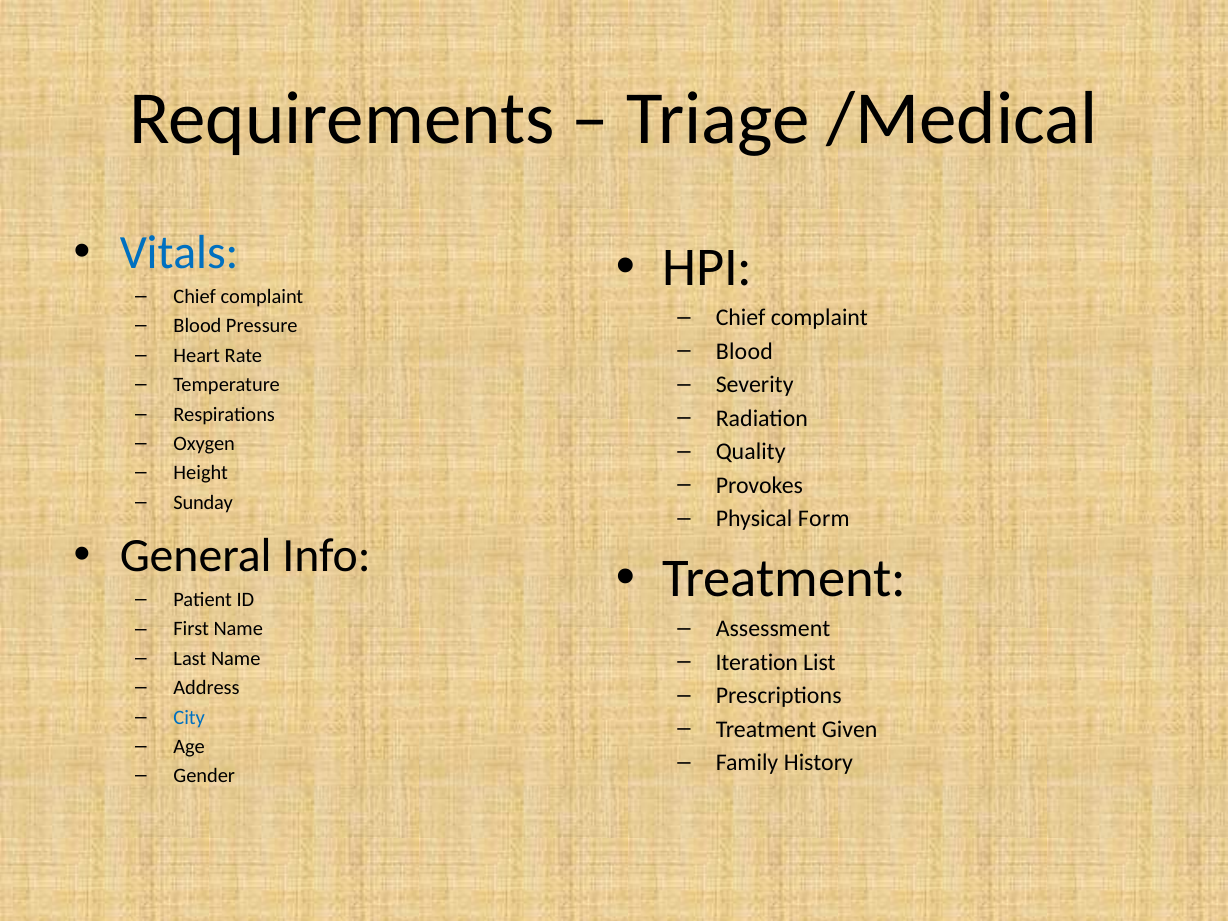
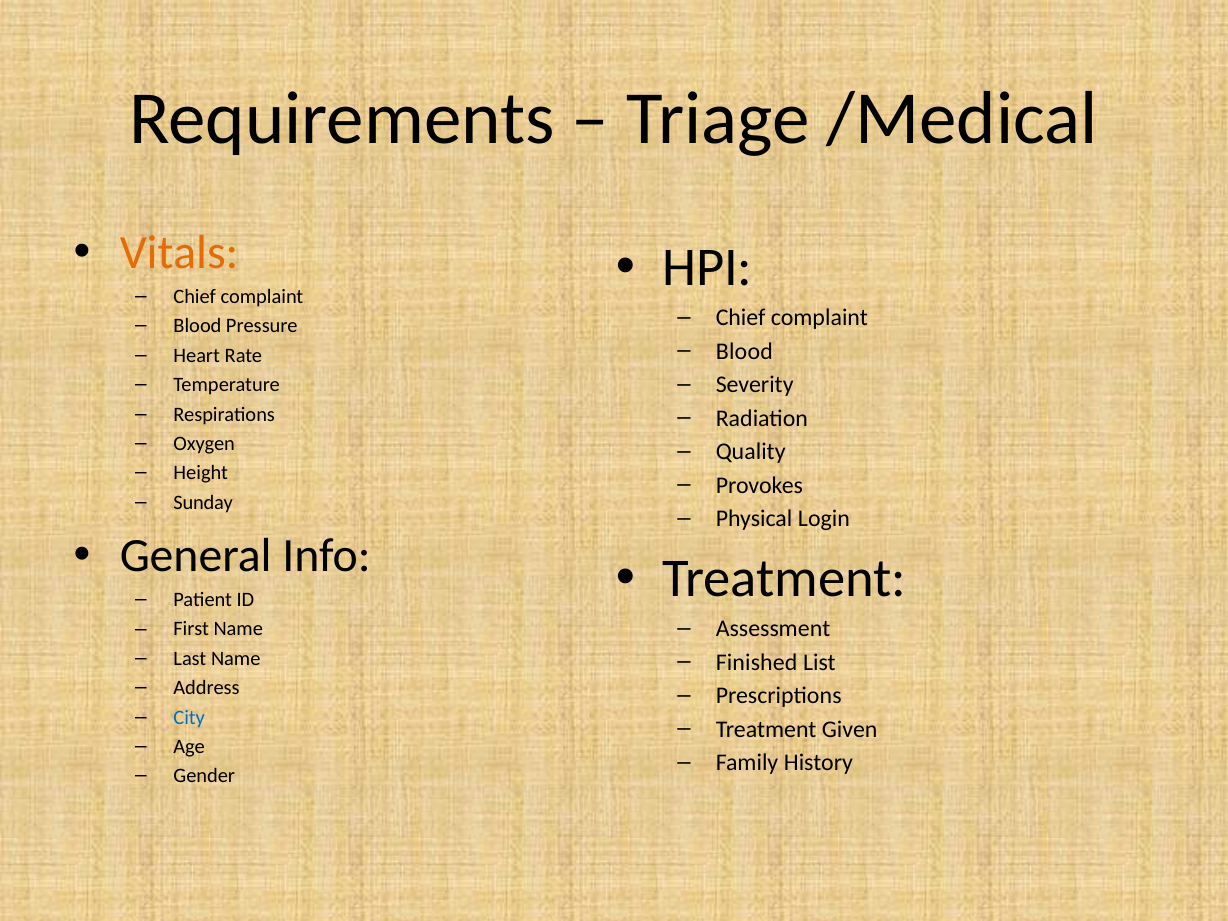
Vitals colour: blue -> orange
Form: Form -> Login
Iteration: Iteration -> Finished
